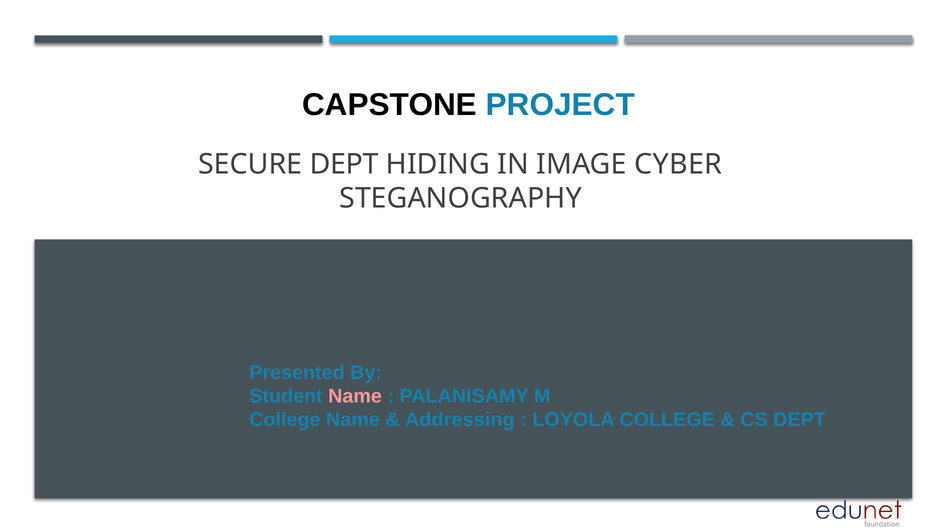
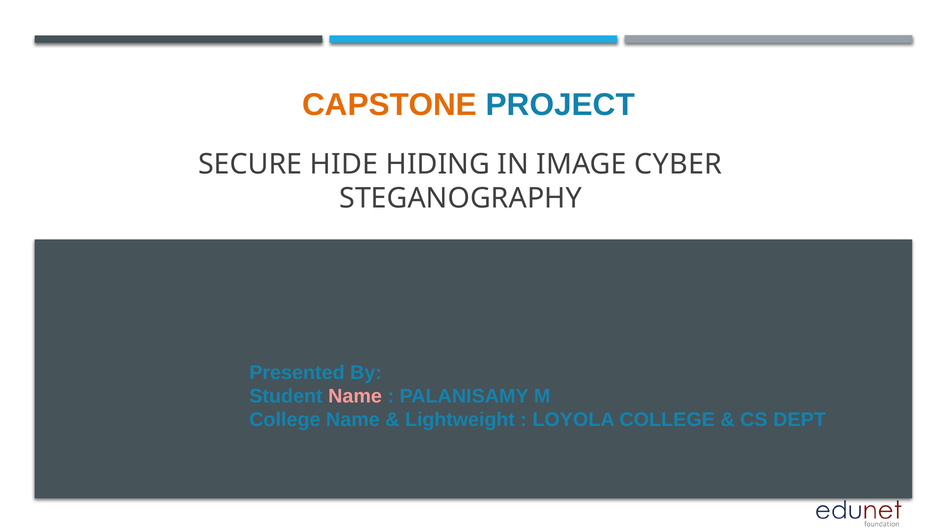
CAPSTONE colour: black -> orange
SECURE DEPT: DEPT -> HIDE
Addressing: Addressing -> Lightweight
